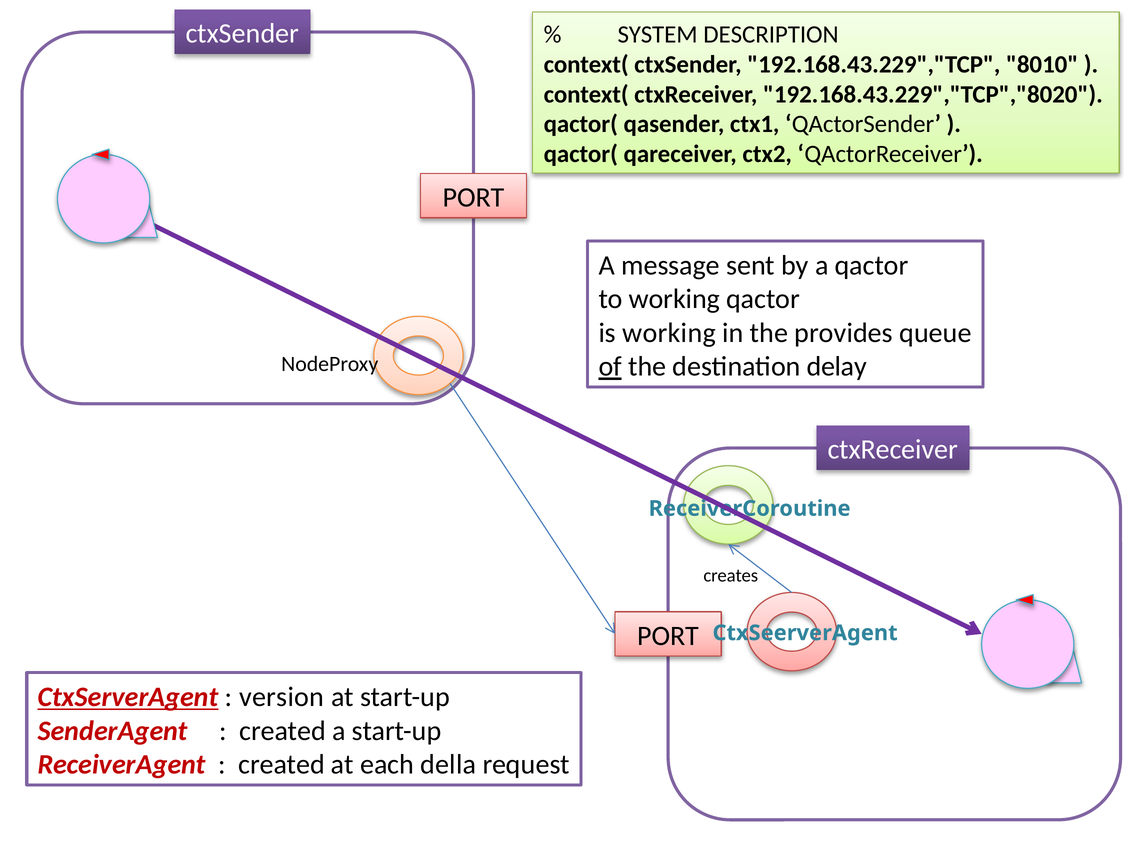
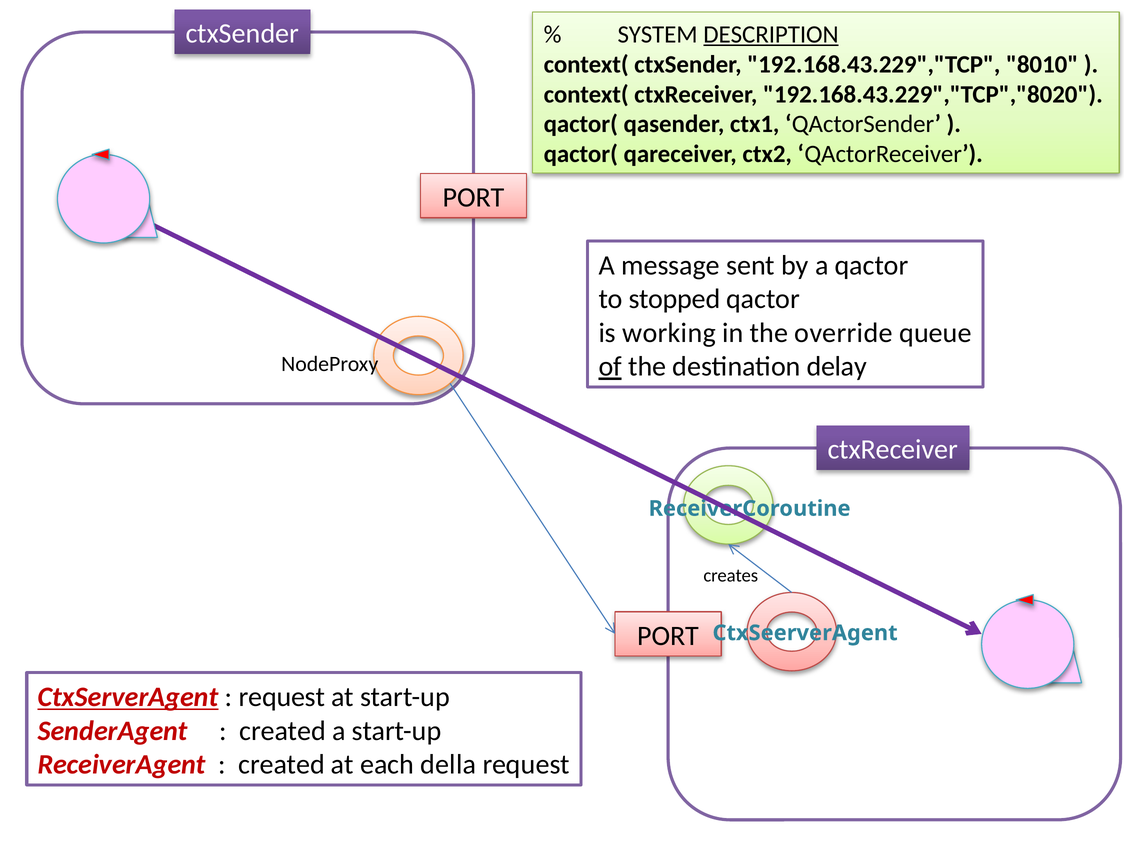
DESCRIPTION underline: none -> present
to working: working -> stopped
provides: provides -> override
version at (282, 697): version -> request
